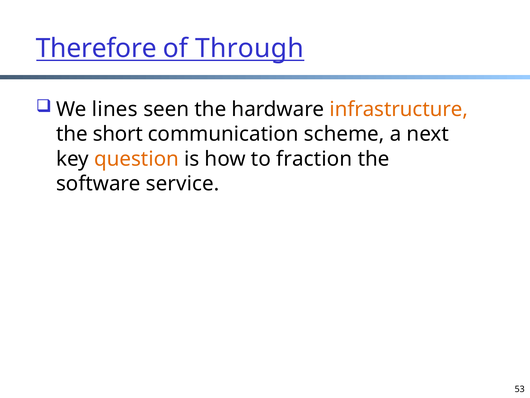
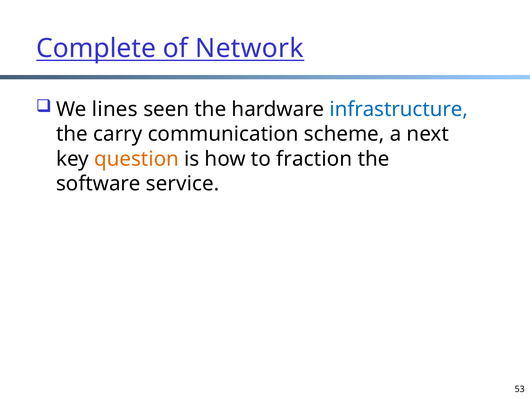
Therefore: Therefore -> Complete
Through: Through -> Network
infrastructure colour: orange -> blue
short: short -> carry
